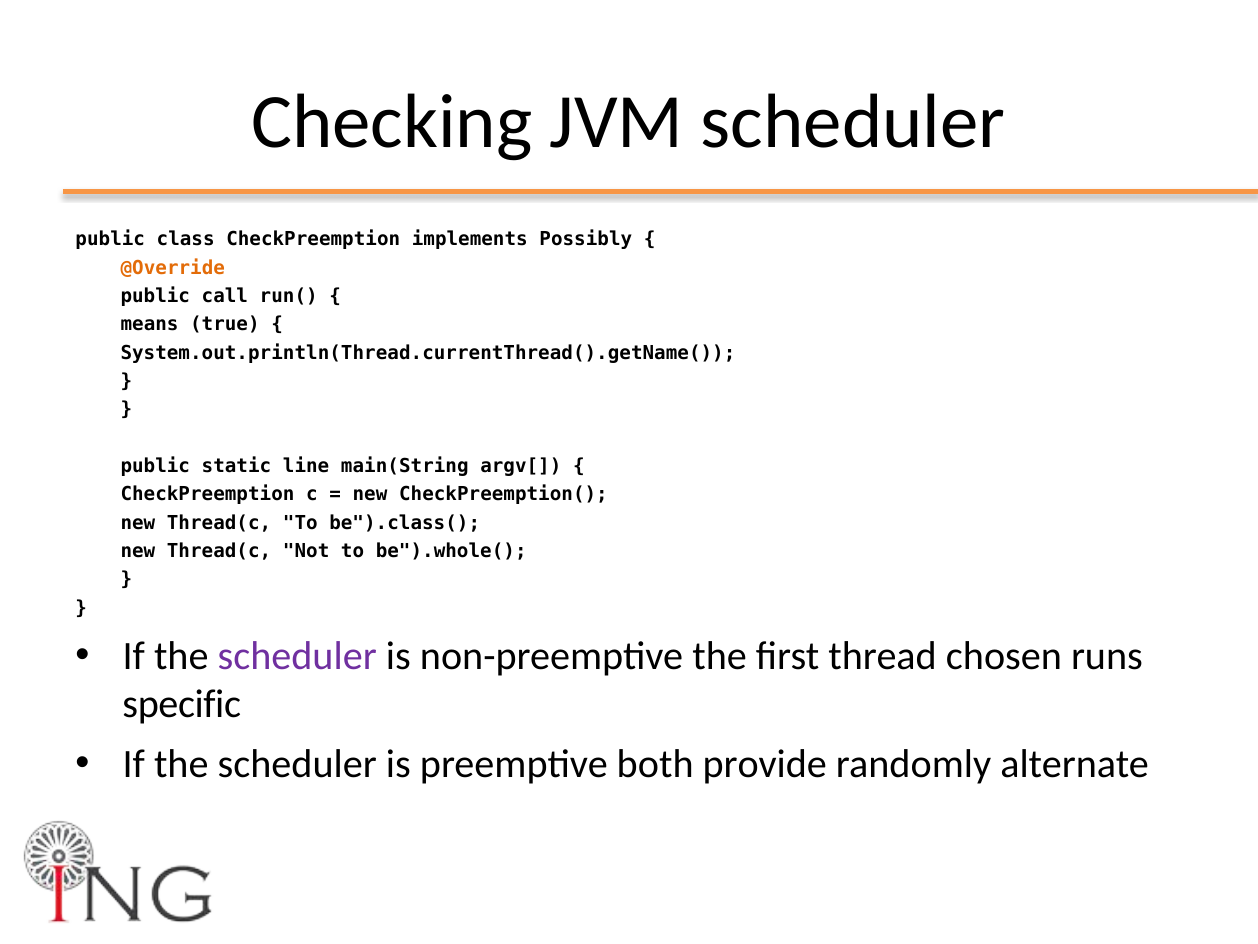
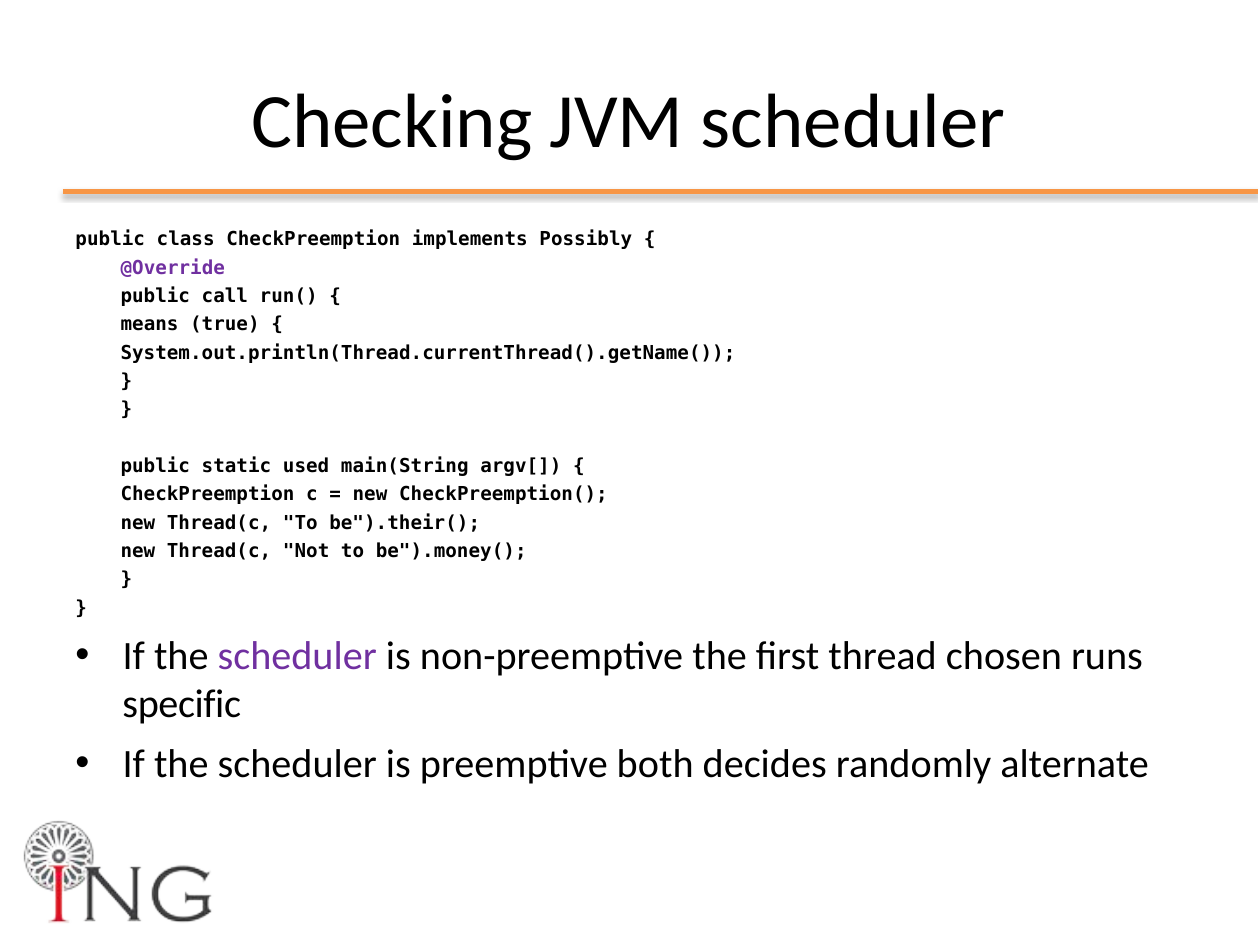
@Override colour: orange -> purple
line: line -> used
be").class(: be").class( -> be").their(
be").whole(: be").whole( -> be").money(
provide: provide -> decides
